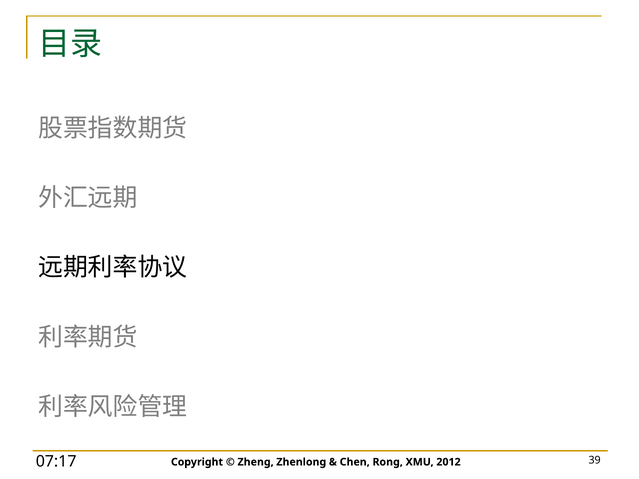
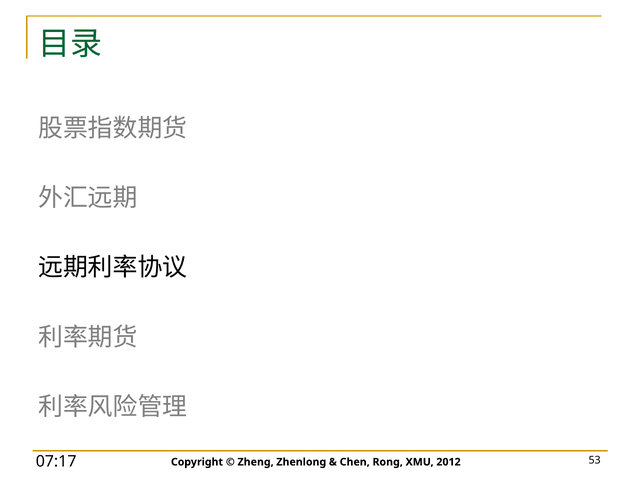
39: 39 -> 53
